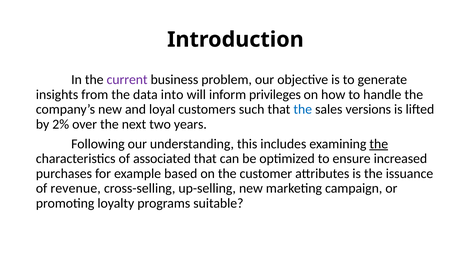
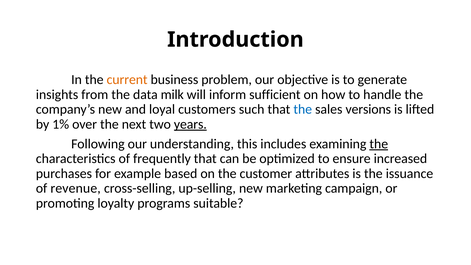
current colour: purple -> orange
into: into -> milk
privileges: privileges -> sufficient
2%: 2% -> 1%
years underline: none -> present
associated: associated -> frequently
